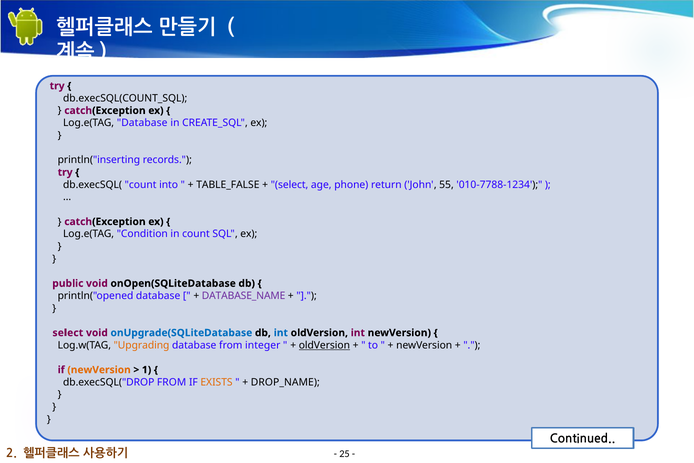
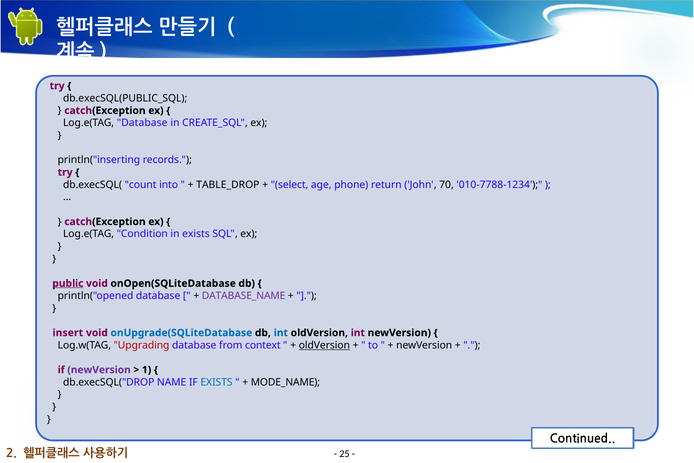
db.execSQL(COUNT_SQL: db.execSQL(COUNT_SQL -> db.execSQL(PUBLIC_SQL
TABLE_FALSE: TABLE_FALSE -> TABLE_DROP
55: 55 -> 70
in count: count -> exists
public underline: none -> present
select at (68, 333): select -> insert
Upgrading colour: orange -> red
integer: integer -> context
newVersion at (99, 370) colour: orange -> purple
db.execSQL("DROP FROM: FROM -> NAME
EXISTS at (217, 382) colour: orange -> blue
DROP_NAME: DROP_NAME -> MODE_NAME
